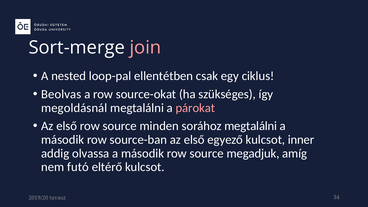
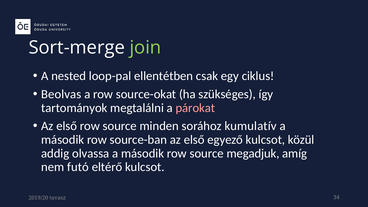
join colour: pink -> light green
megoldásnál: megoldásnál -> tartományok
sorához megtalálni: megtalálni -> kumulatív
inner: inner -> közül
